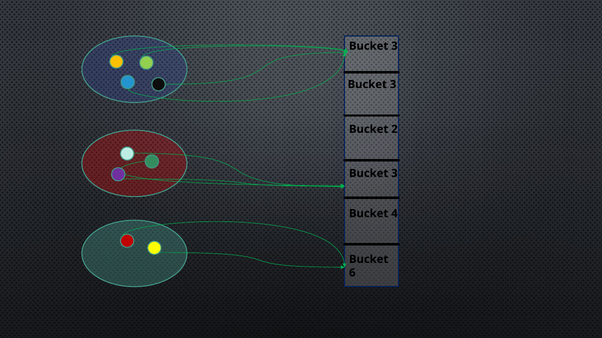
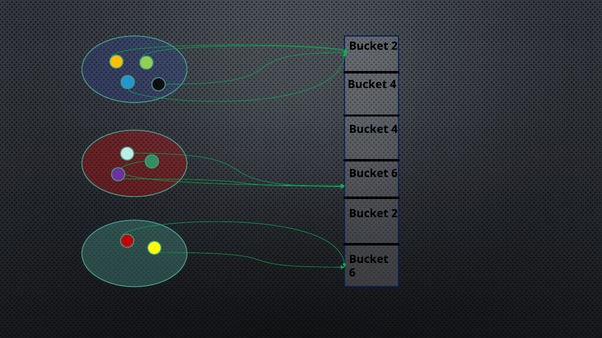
3 at (394, 46): 3 -> 2
3 at (393, 85): 3 -> 4
2 at (394, 129): 2 -> 4
3 at (394, 174): 3 -> 6
4 at (394, 214): 4 -> 2
